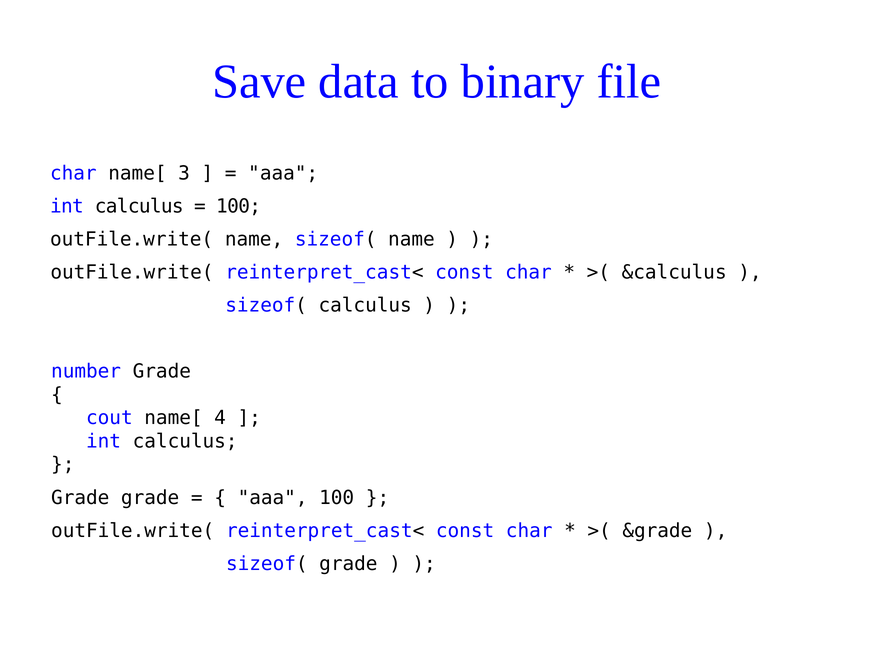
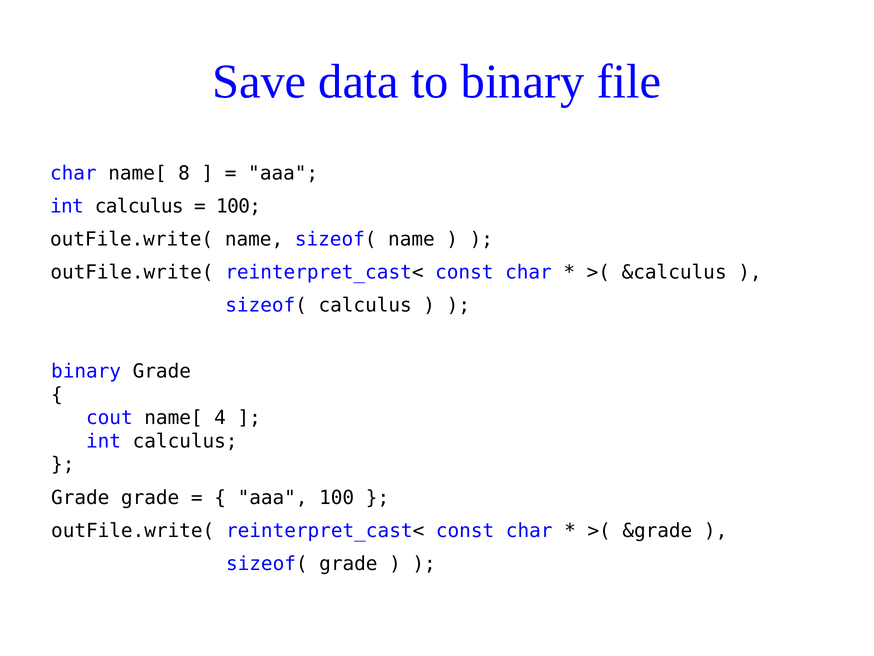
3: 3 -> 8
number at (86, 371): number -> binary
